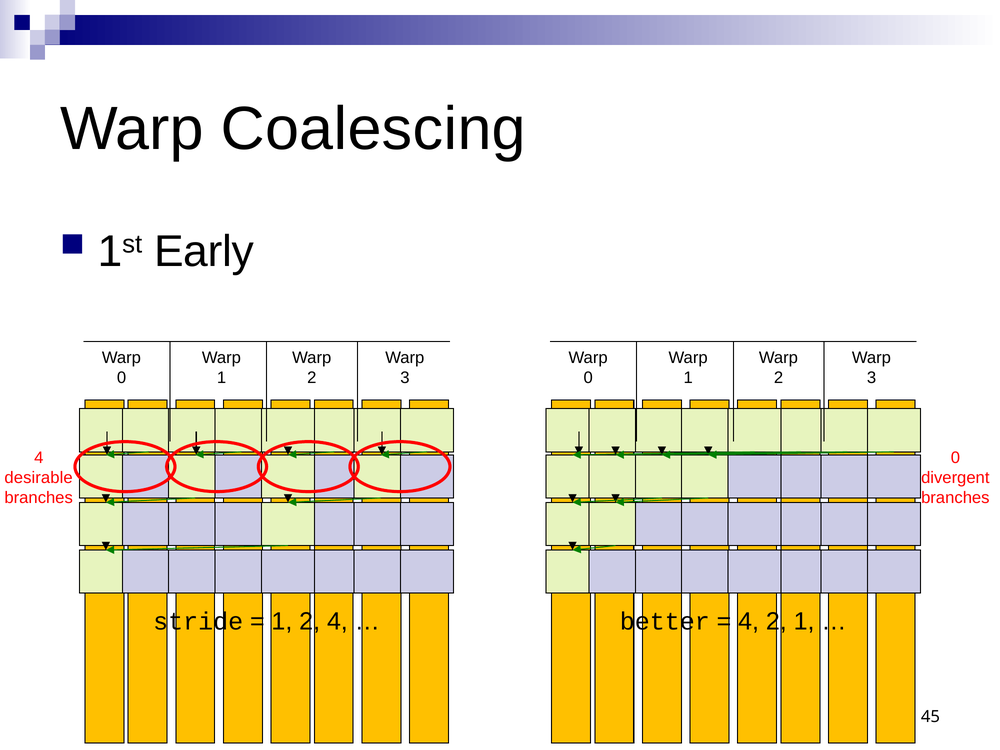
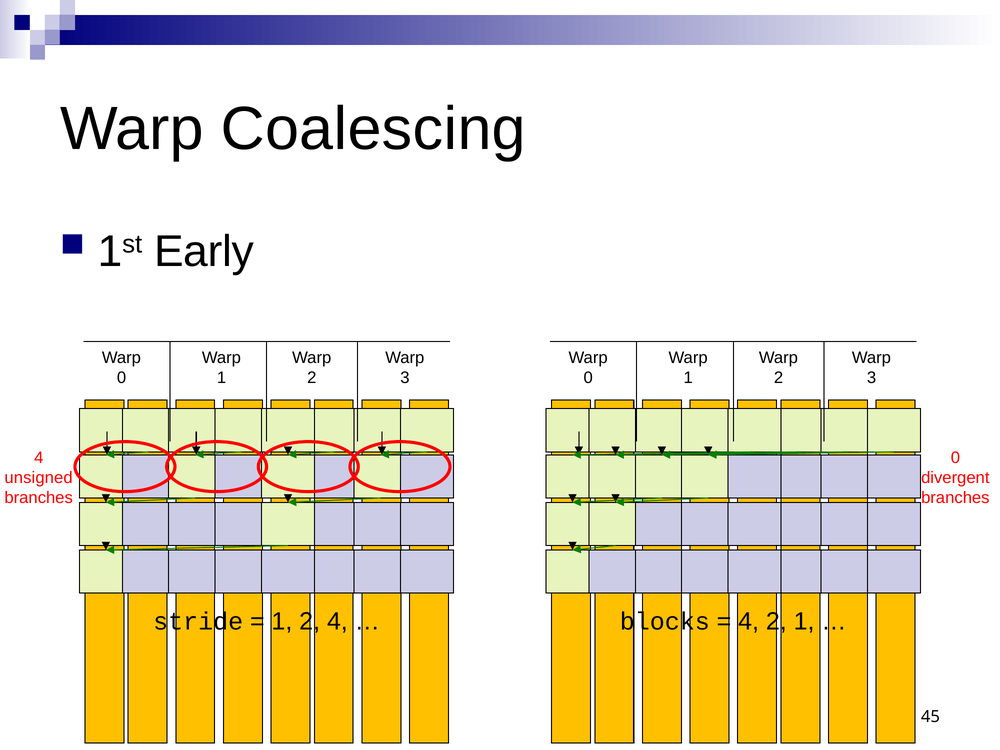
desirable: desirable -> unsigned
better: better -> blocks
